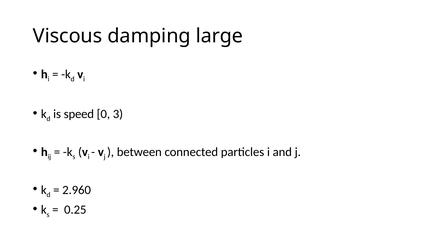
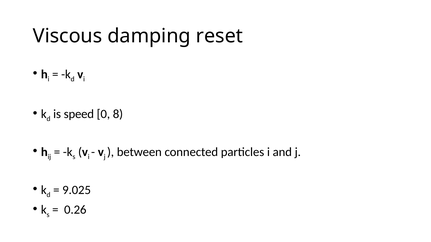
large: large -> reset
3: 3 -> 8
2.960: 2.960 -> 9.025
0.25: 0.25 -> 0.26
